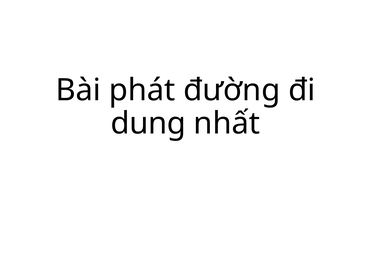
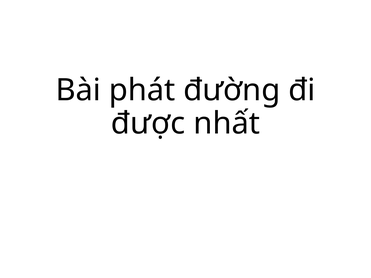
dụng: dụng -> được
